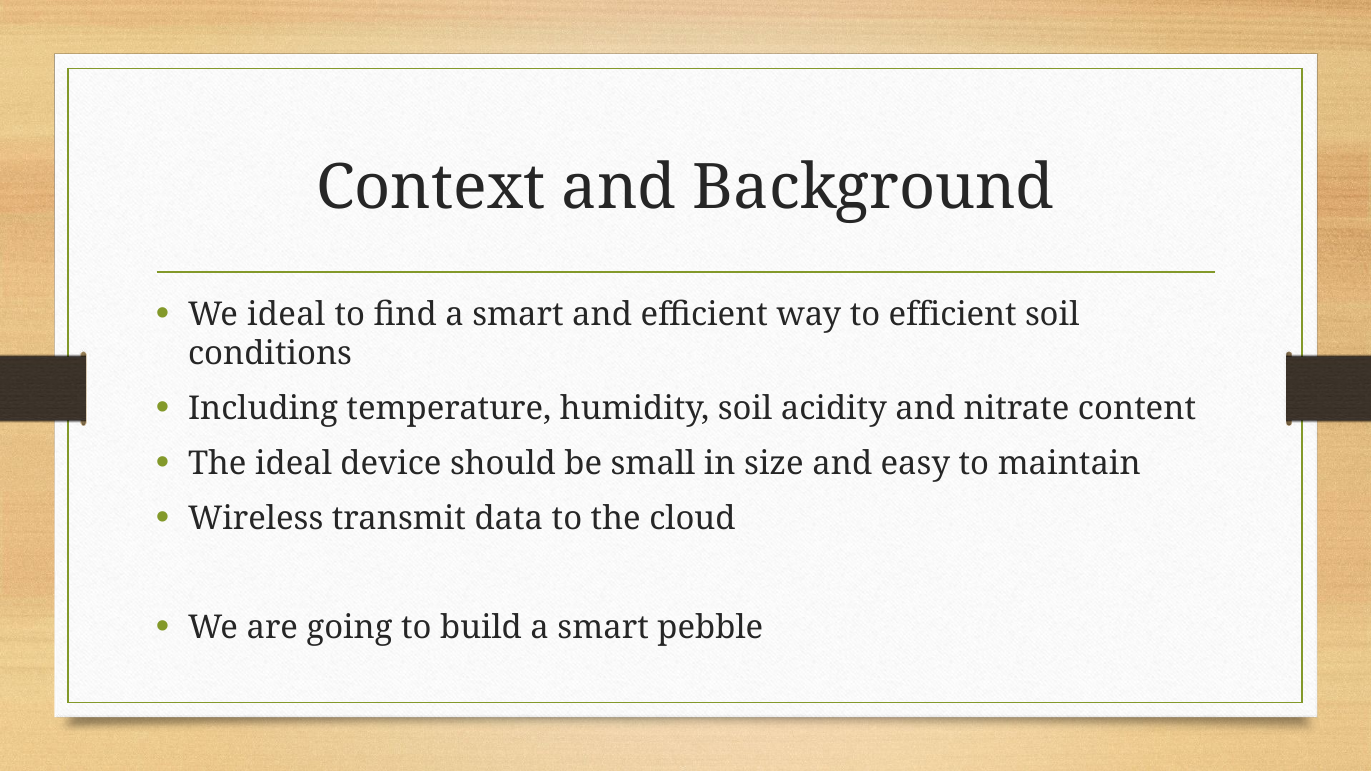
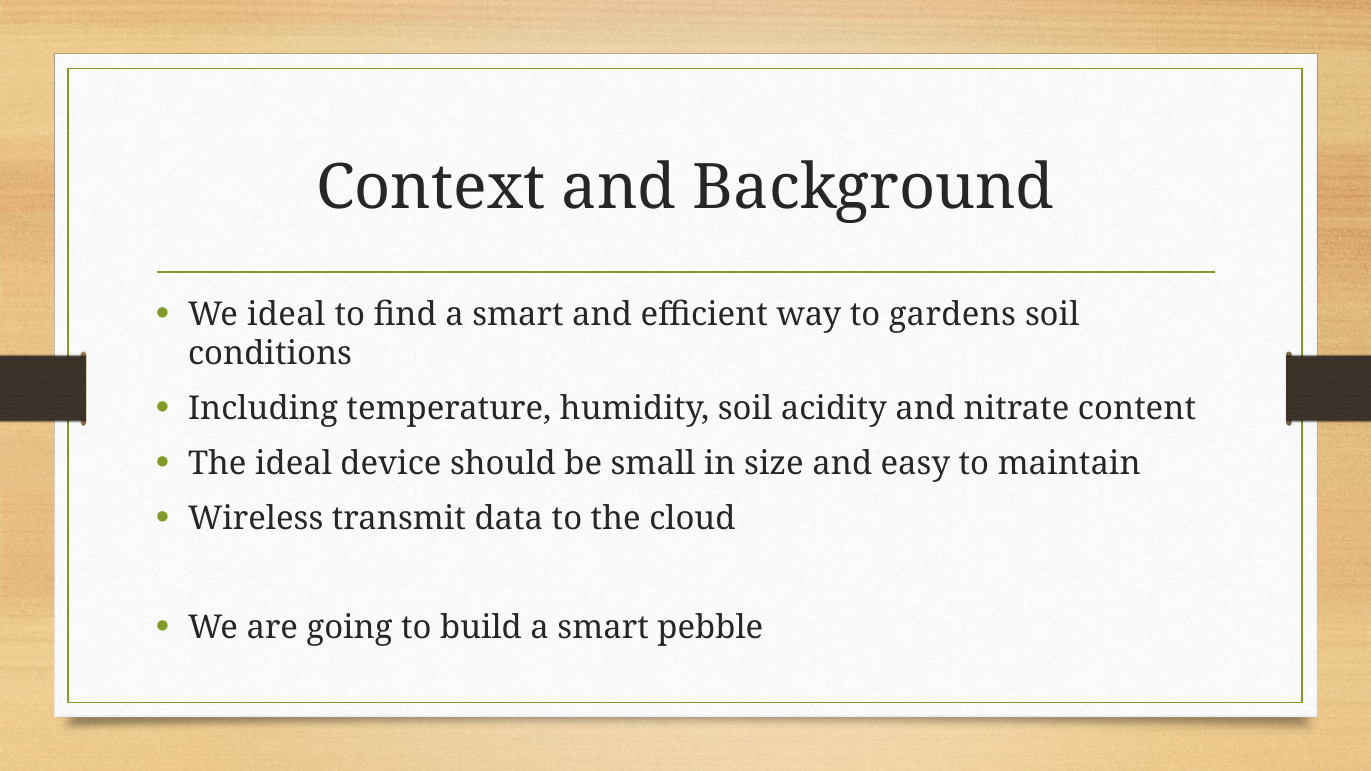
to efficient: efficient -> gardens
